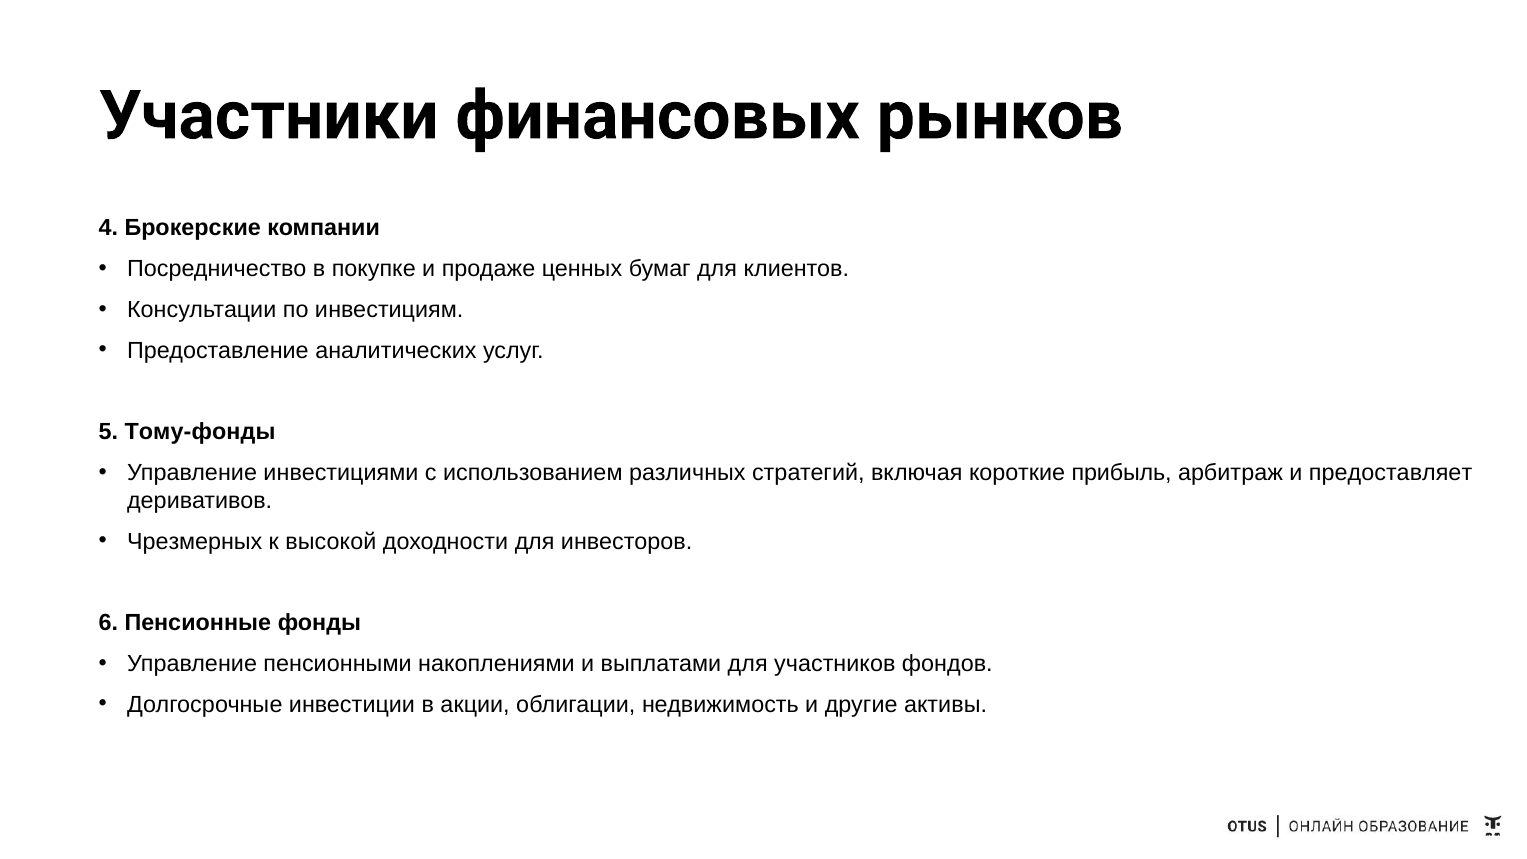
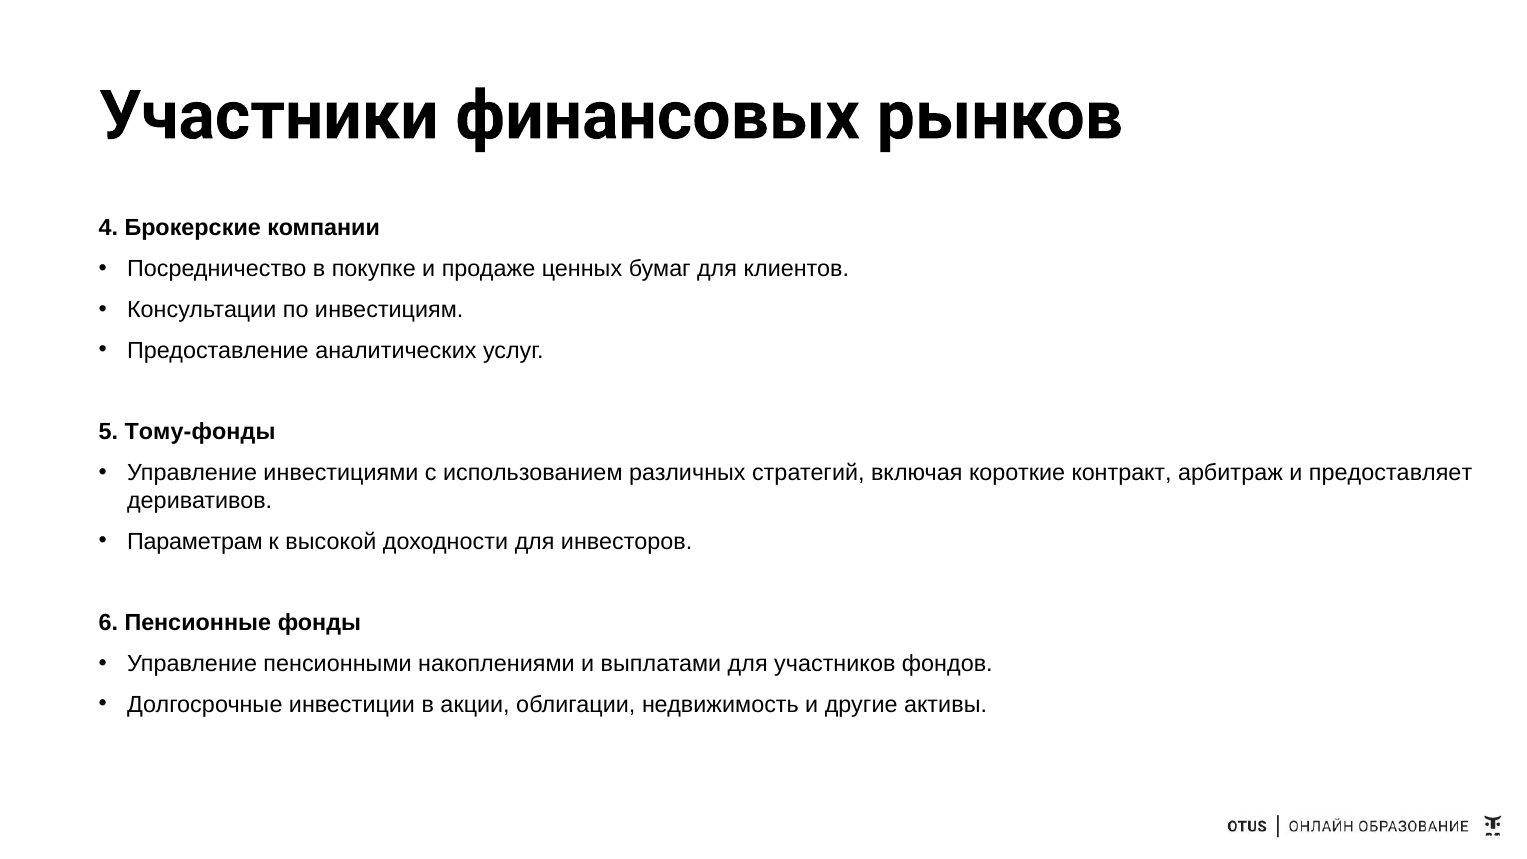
прибыль: прибыль -> контракт
Чрезмерных: Чрезмерных -> Параметрам
